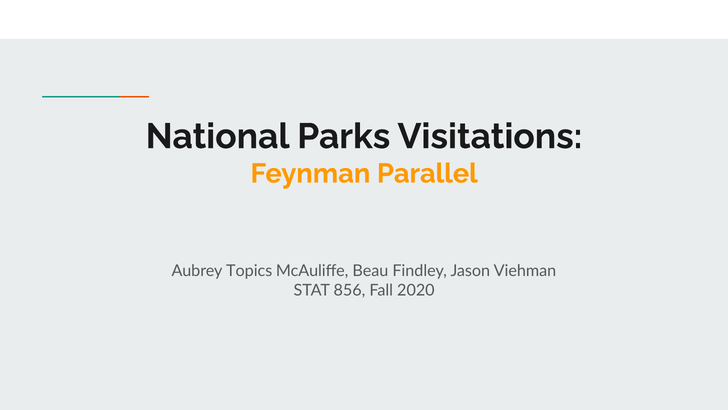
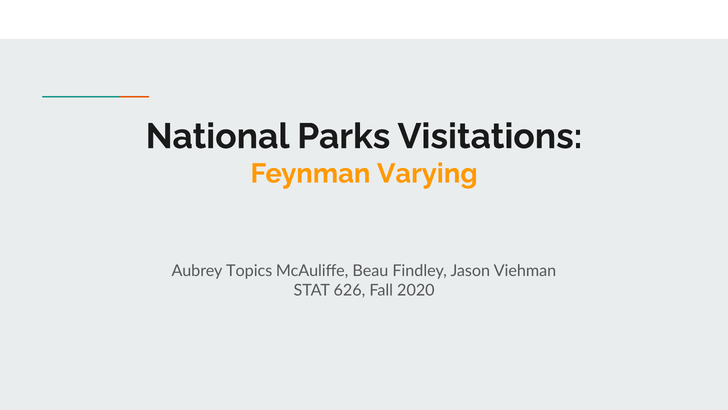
Parallel: Parallel -> Varying
856: 856 -> 626
